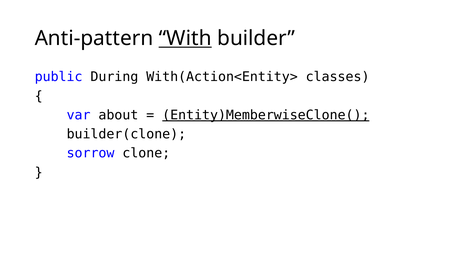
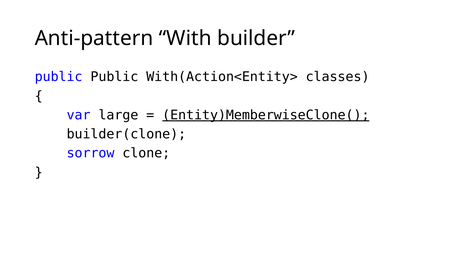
With underline: present -> none
public During: During -> Public
about: about -> large
